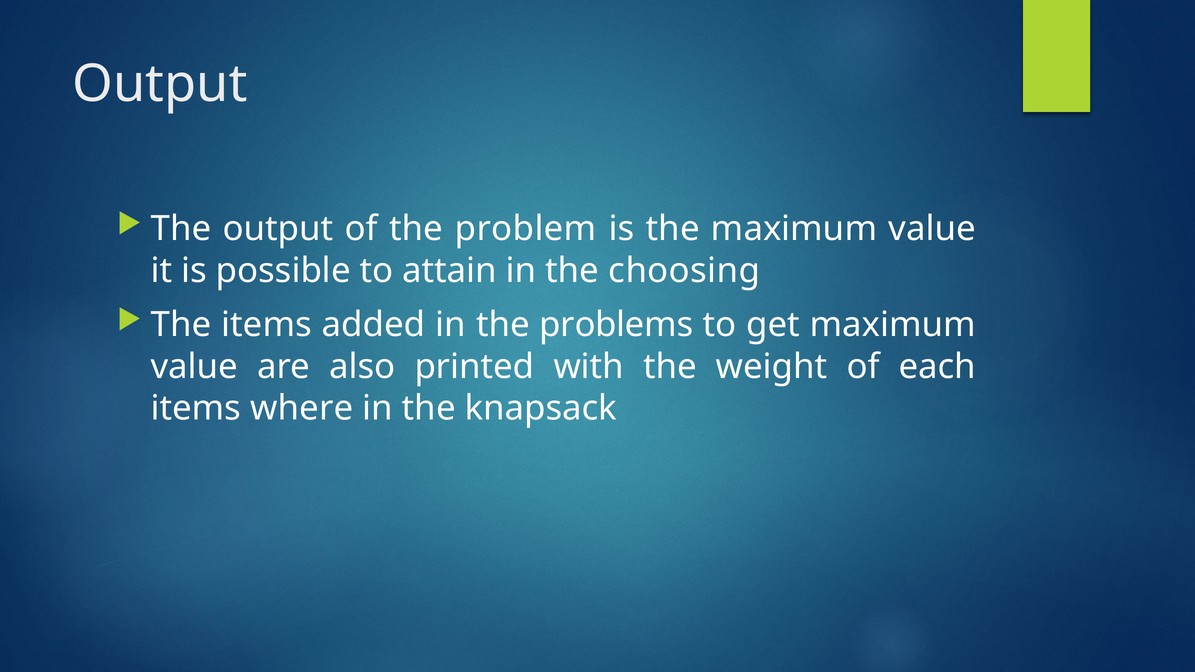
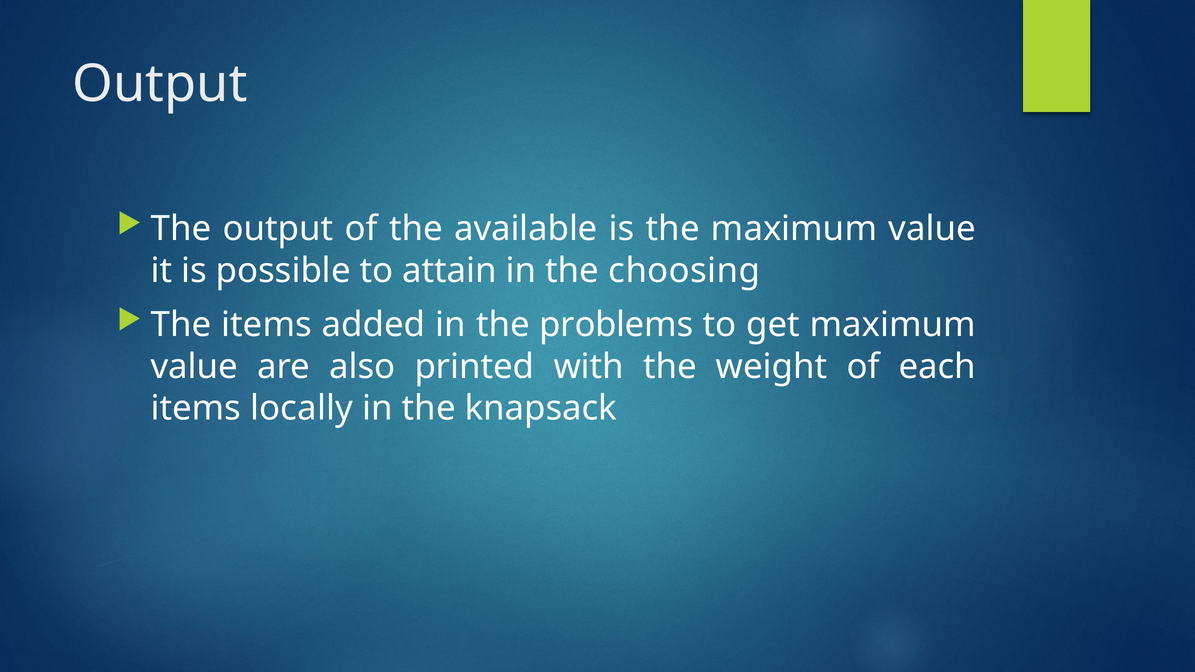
problem: problem -> available
where: where -> locally
